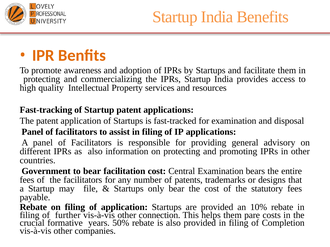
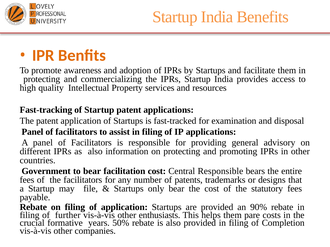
Central Examination: Examination -> Responsible
10%: 10% -> 90%
connection: connection -> enthusiasts
